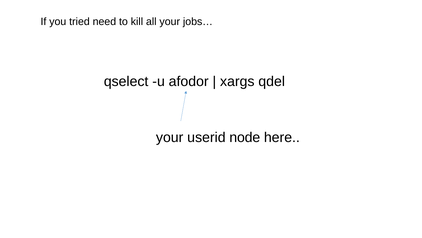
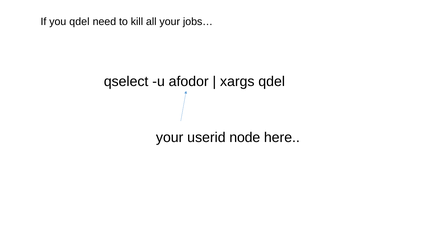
you tried: tried -> qdel
